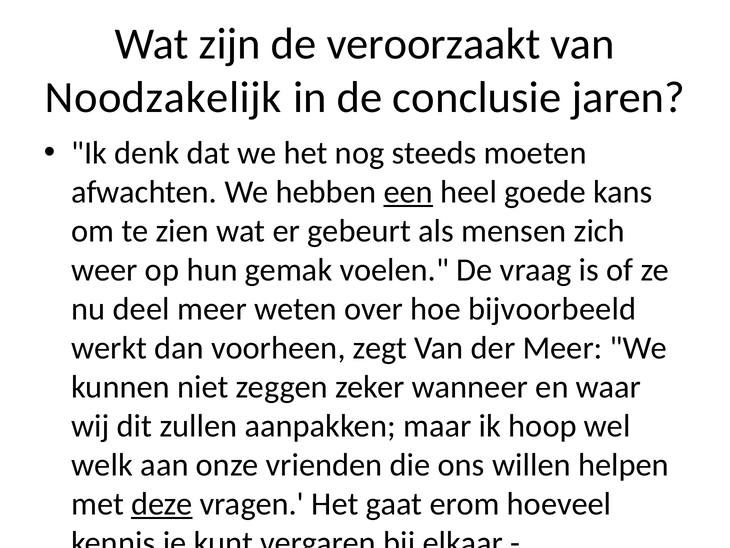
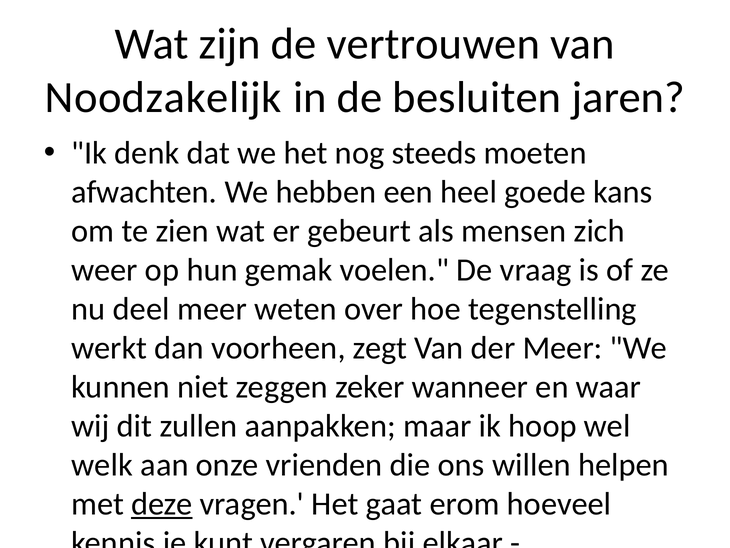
veroorzaakt: veroorzaakt -> vertrouwen
conclusie: conclusie -> besluiten
een underline: present -> none
hoe bijvoorbeeld: bijvoorbeeld -> tegenstelling
